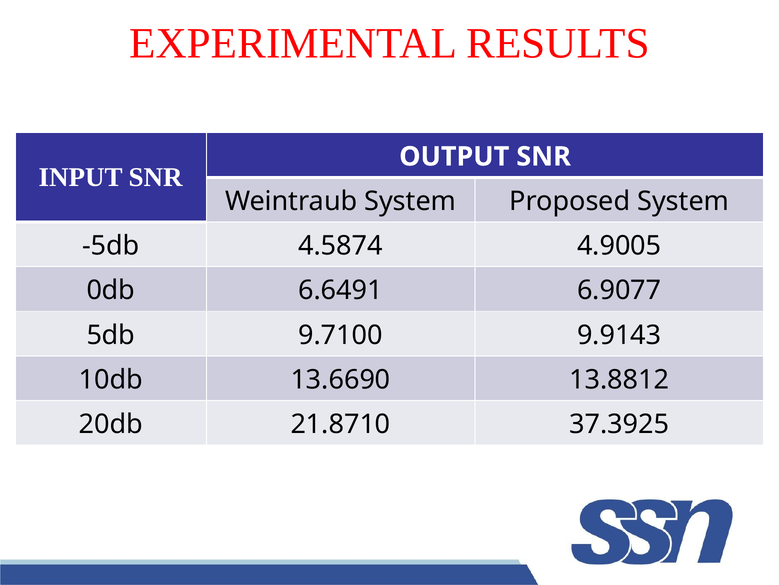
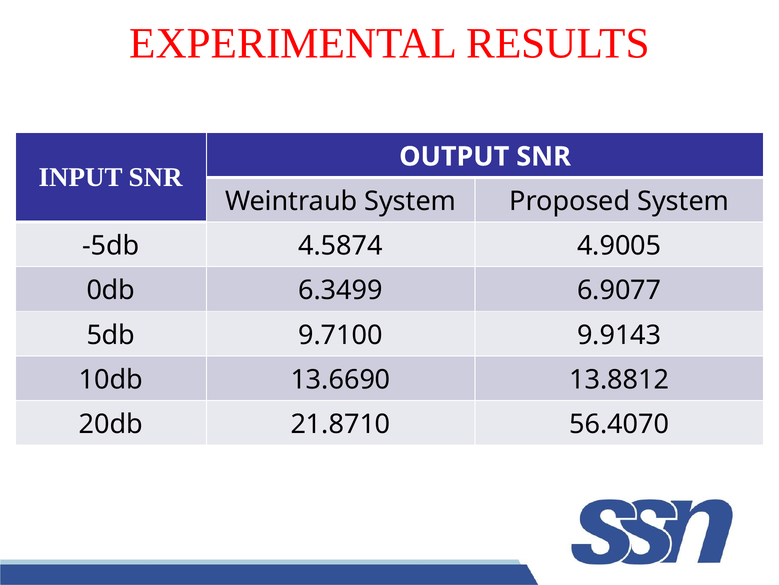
6.6491: 6.6491 -> 6.3499
37.3925: 37.3925 -> 56.4070
